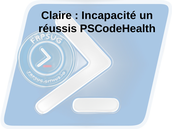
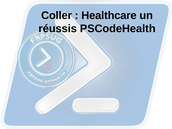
Claire: Claire -> Coller
Incapacité: Incapacité -> Healthcare
